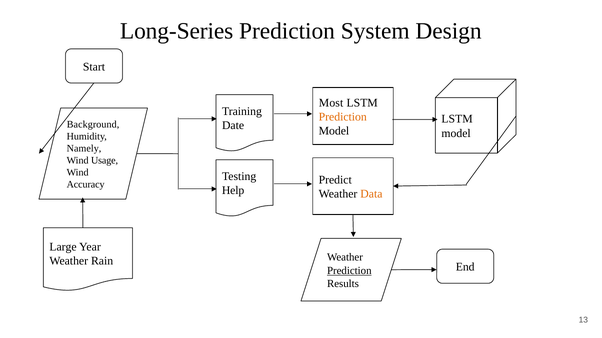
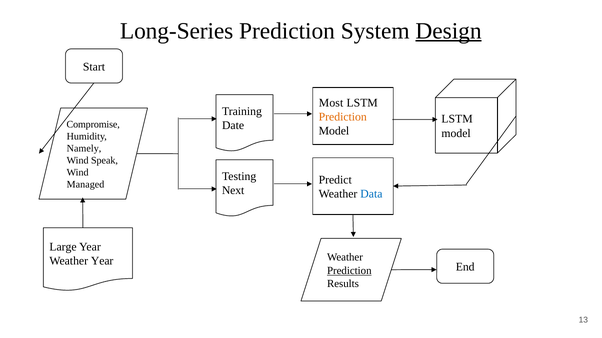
Design underline: none -> present
Background: Background -> Compromise
Usage: Usage -> Speak
Accuracy: Accuracy -> Managed
Help: Help -> Next
Data colour: orange -> blue
Weather Rain: Rain -> Year
